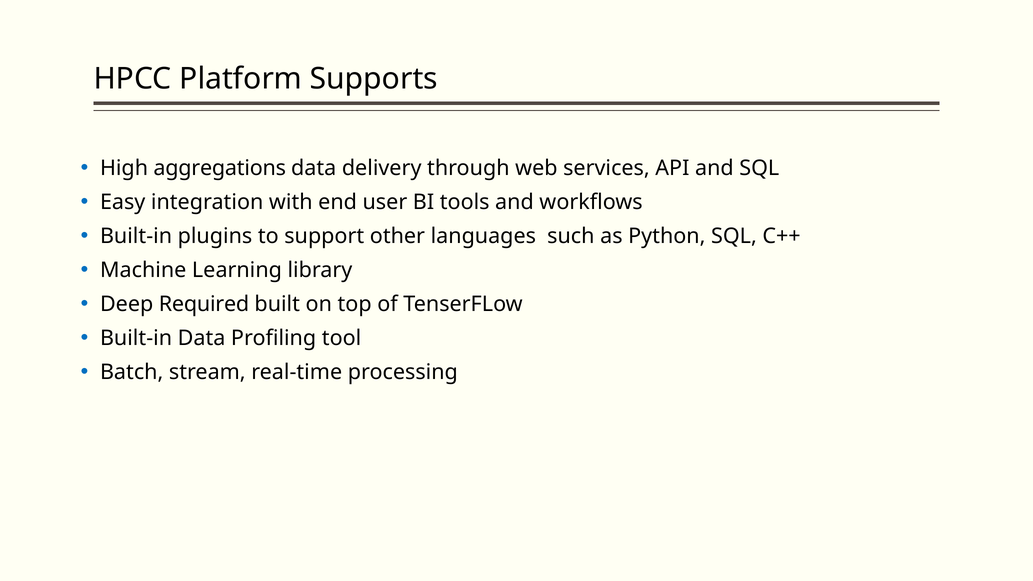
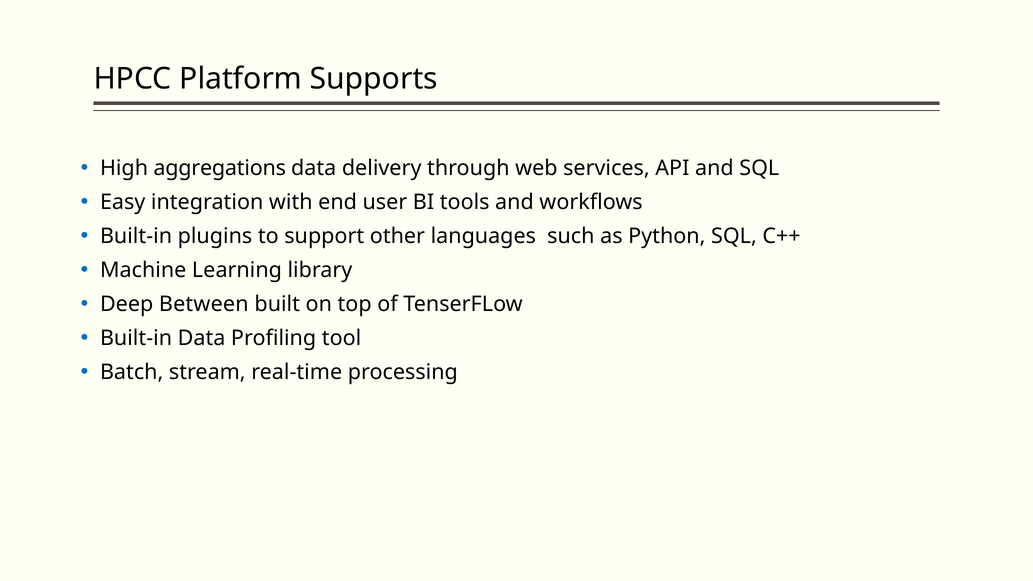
Required: Required -> Between
